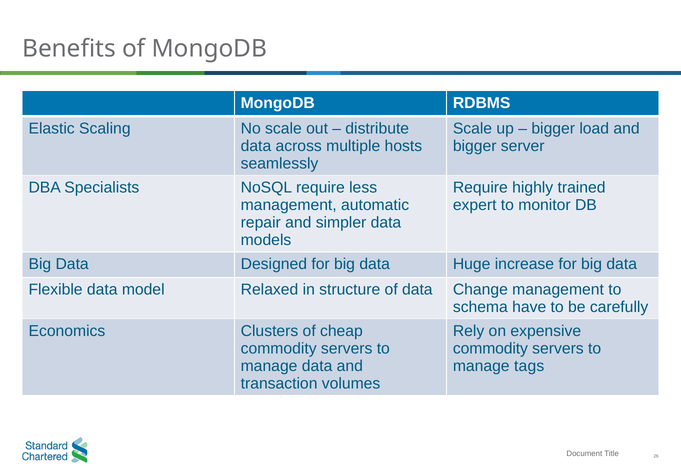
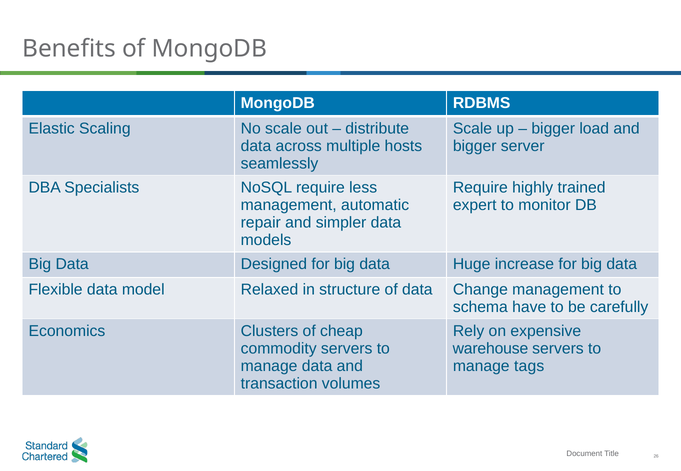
commodity at (490, 349): commodity -> warehouse
